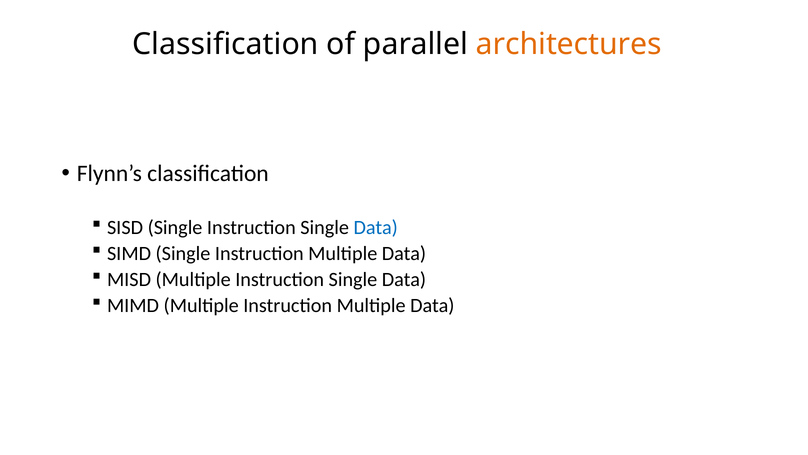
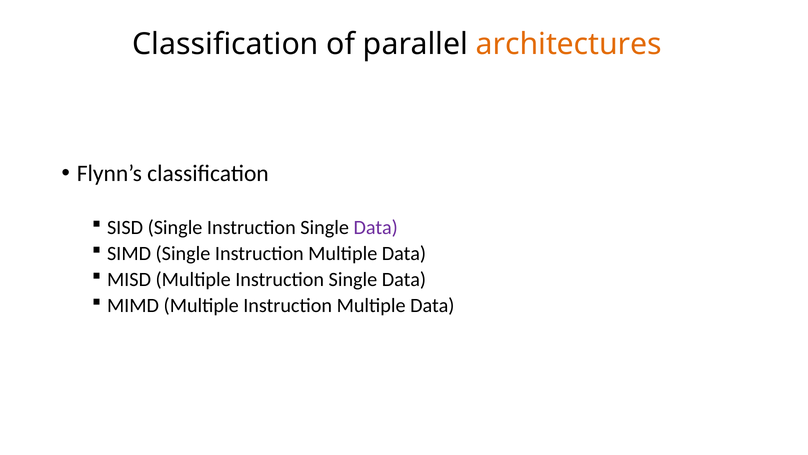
Data at (376, 227) colour: blue -> purple
